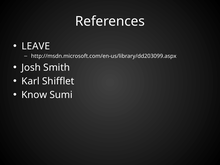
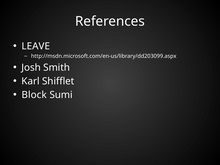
Know: Know -> Block
